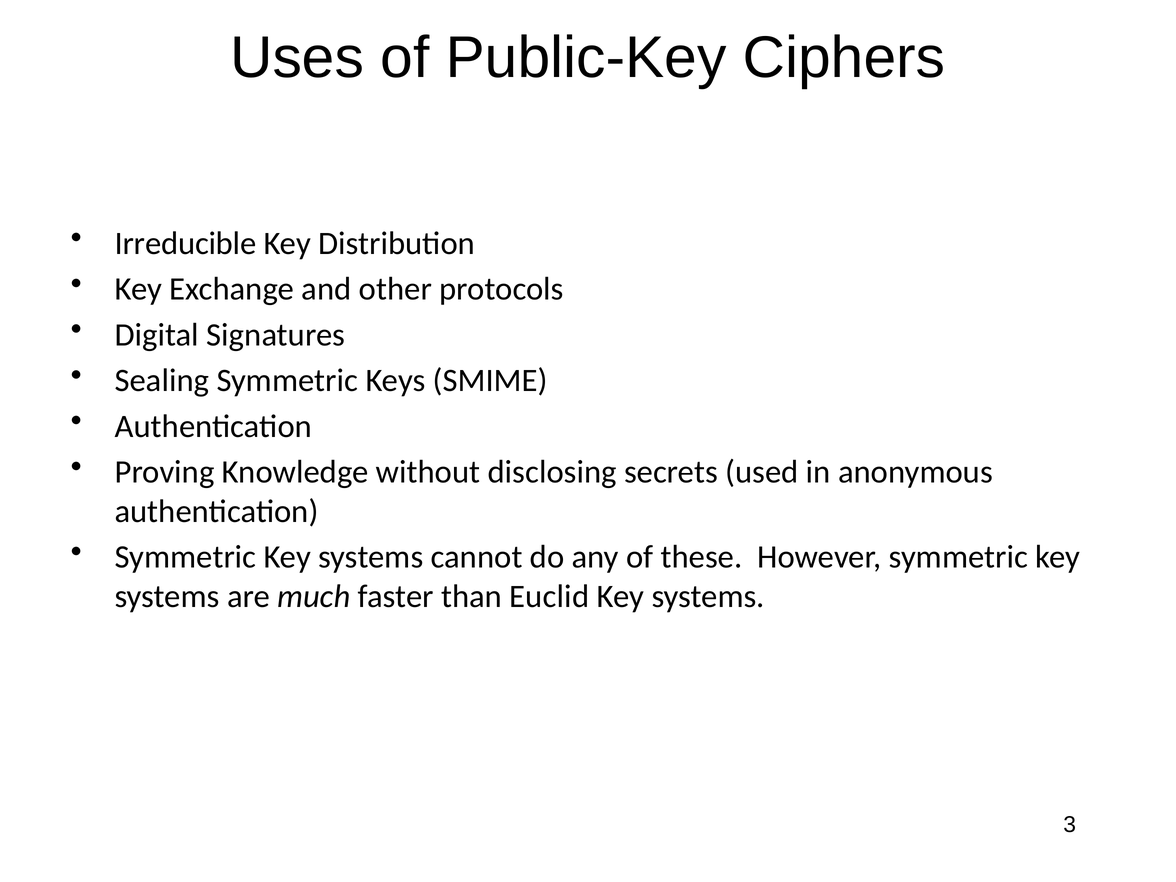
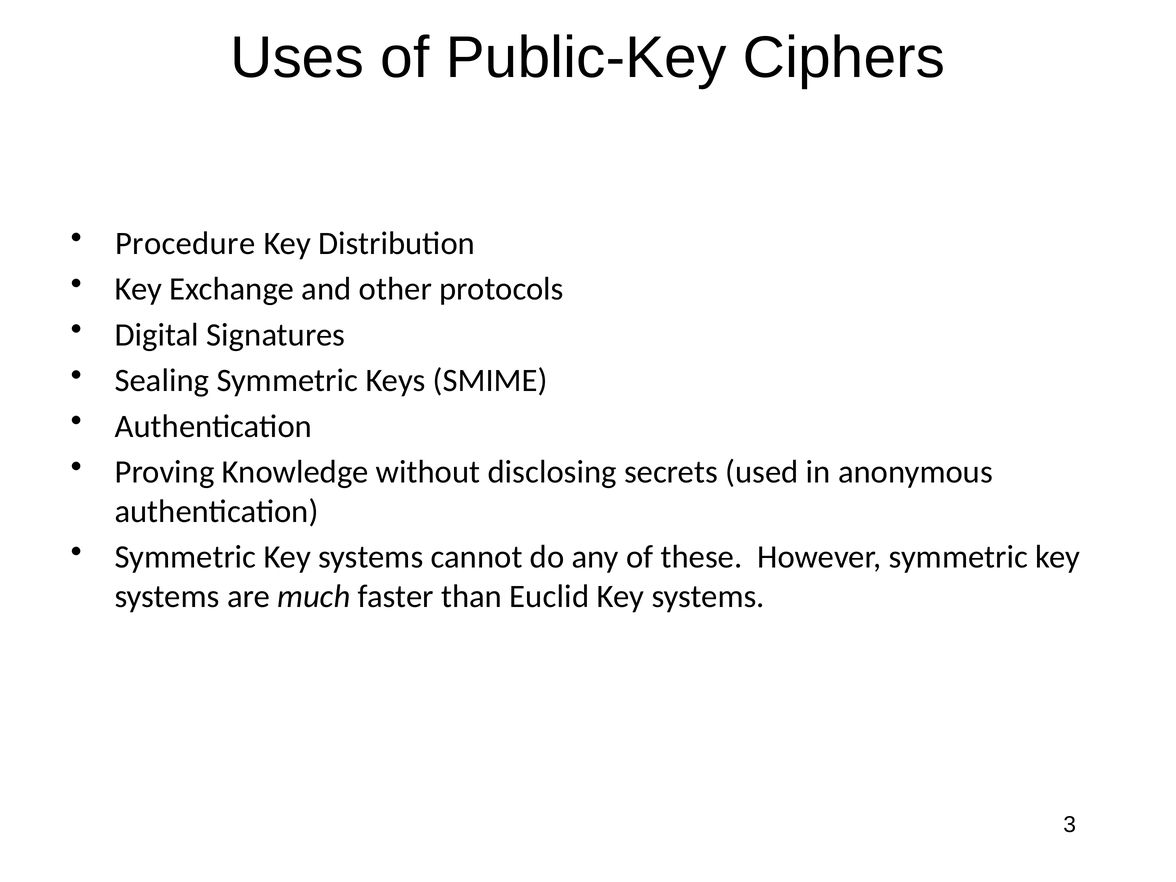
Irreducible: Irreducible -> Procedure
